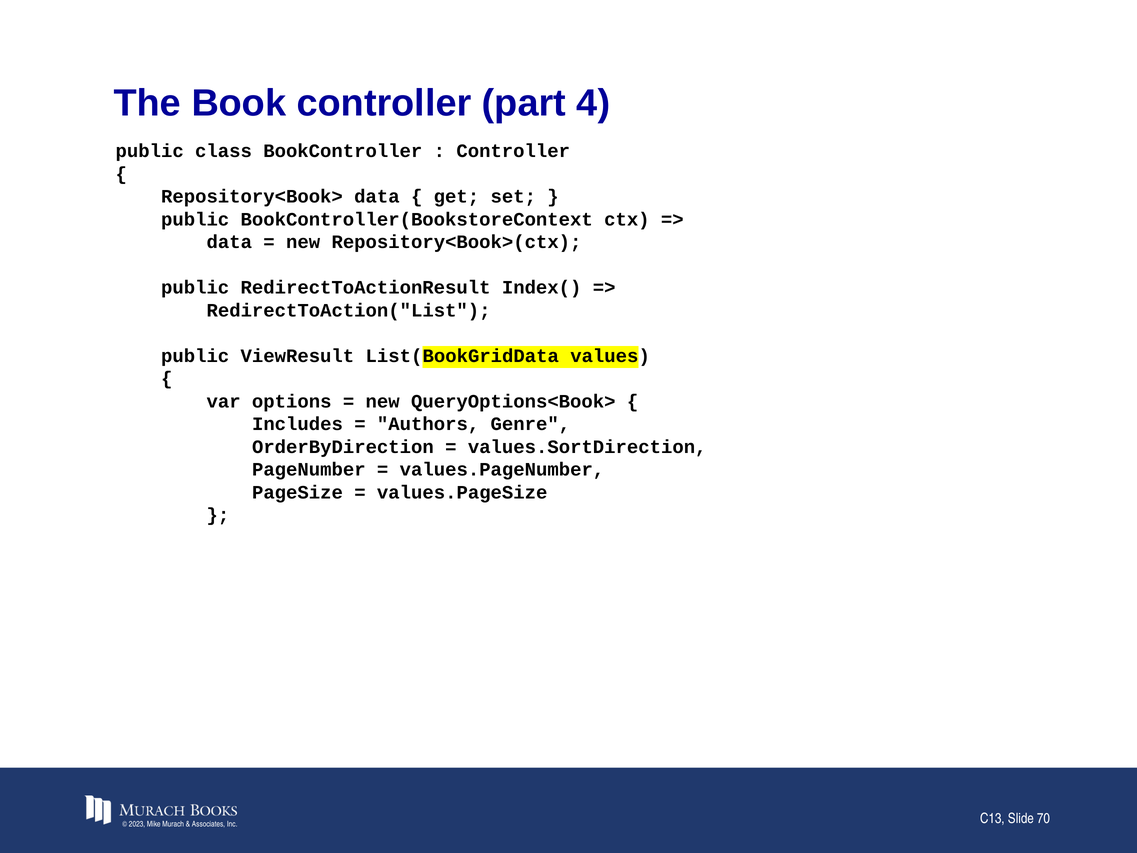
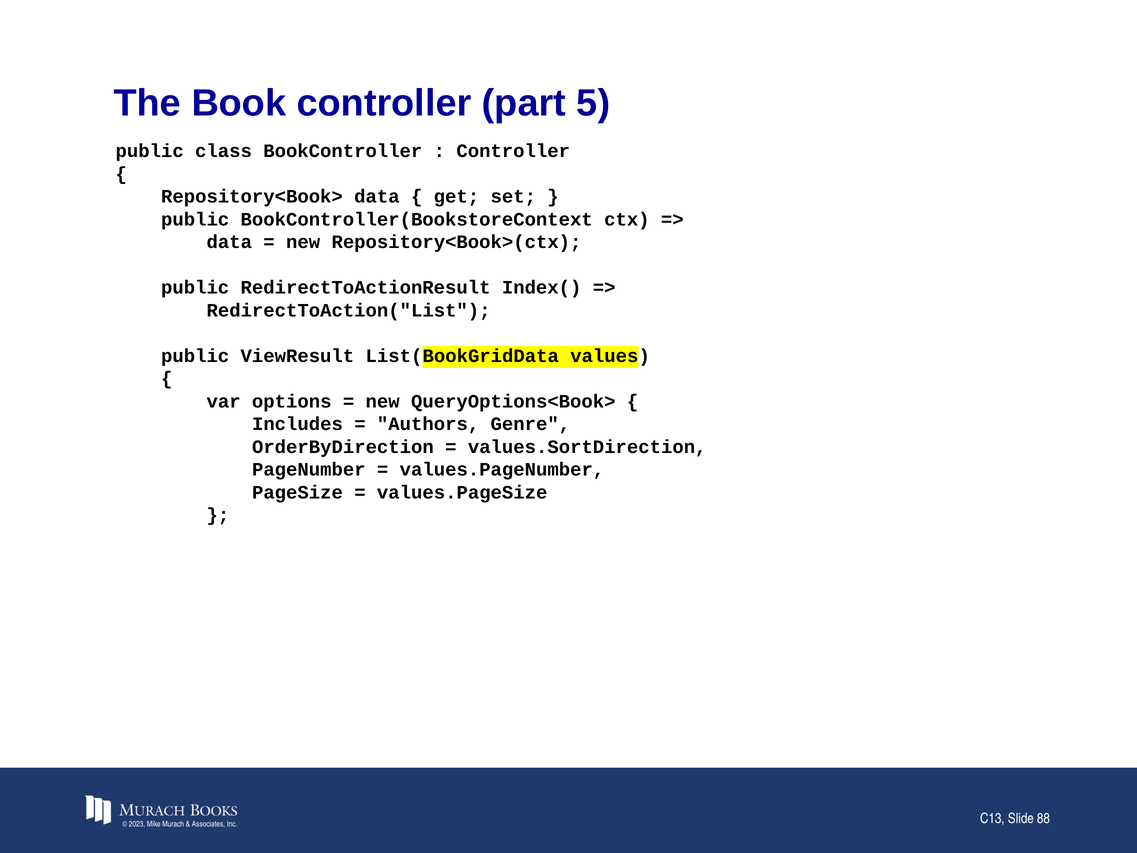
4: 4 -> 5
70: 70 -> 88
